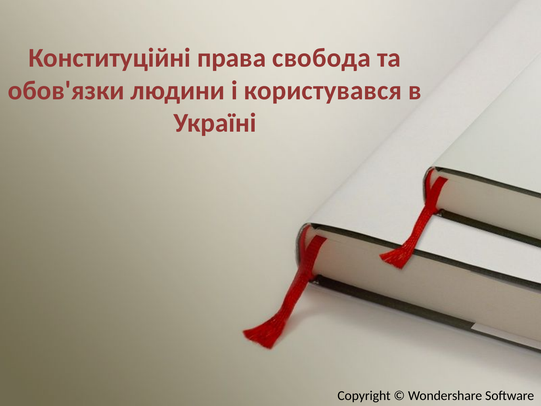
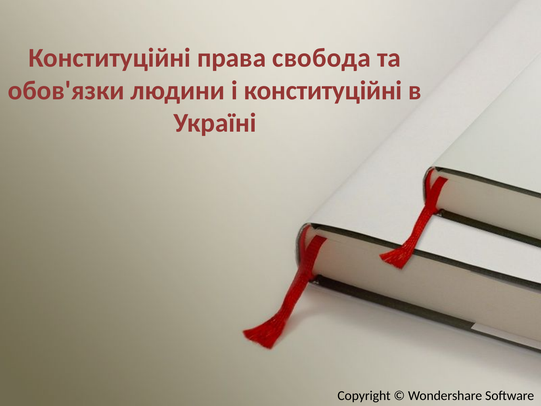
і користувався: користувався -> конституційні
